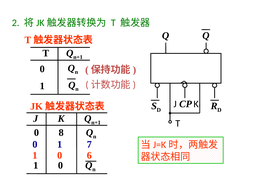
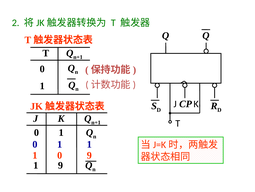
8 at (61, 132): 8 -> 1
0 1 7: 7 -> 1
0 6: 6 -> 9
0 at (60, 165): 0 -> 9
